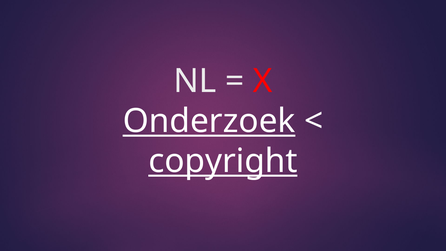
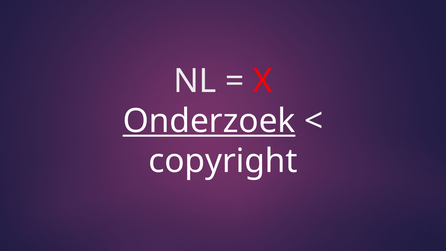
copyright underline: present -> none
